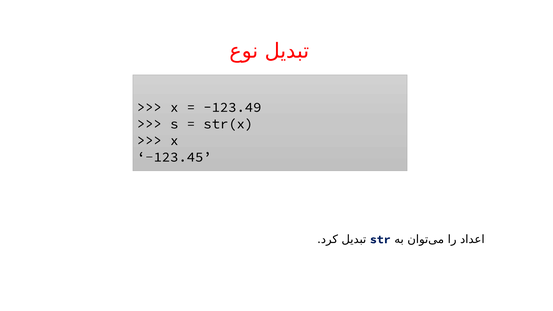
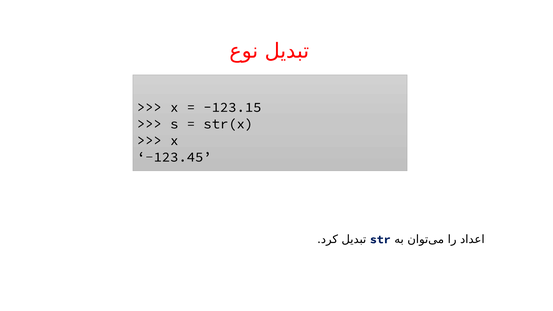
-123.49: -123.49 -> -123.15
